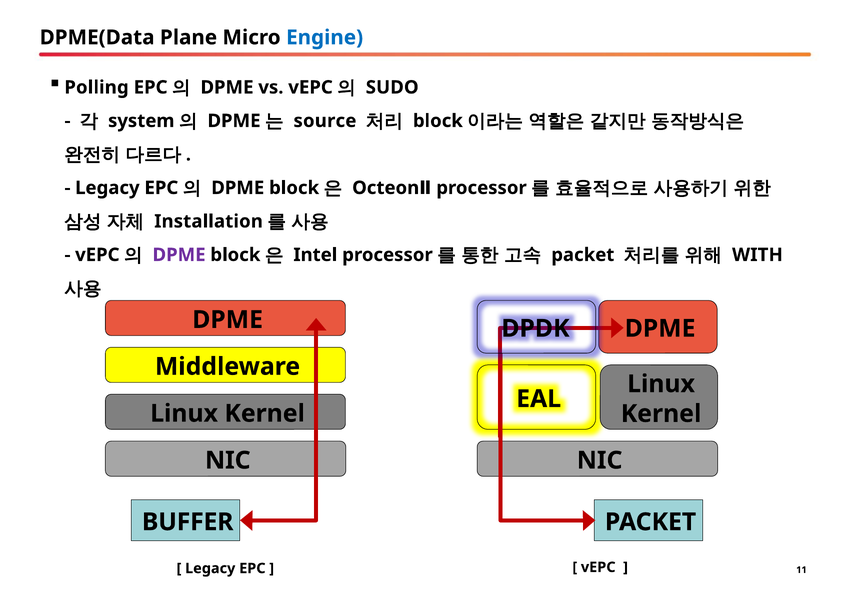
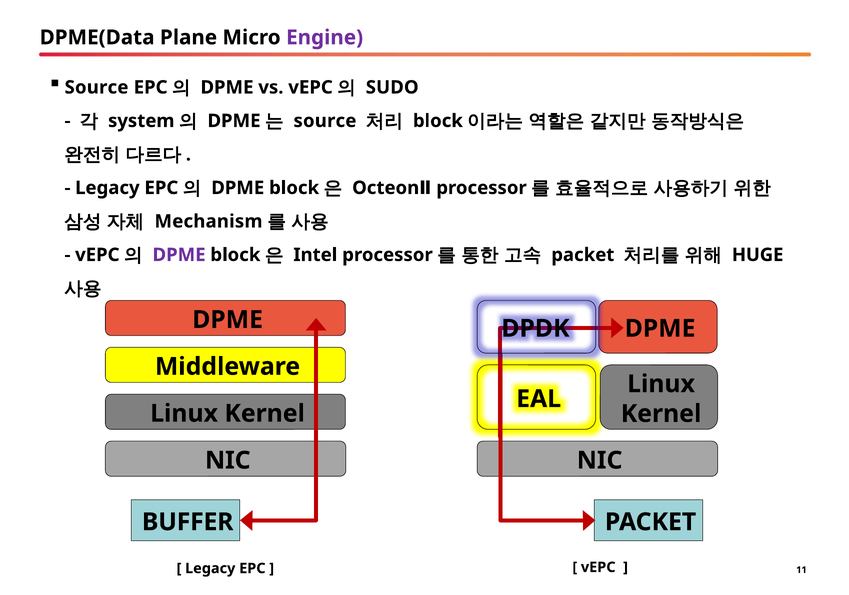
Engine colour: blue -> purple
Polling at (97, 87): Polling -> Source
Installation: Installation -> Mechanism
WITH: WITH -> HUGE
